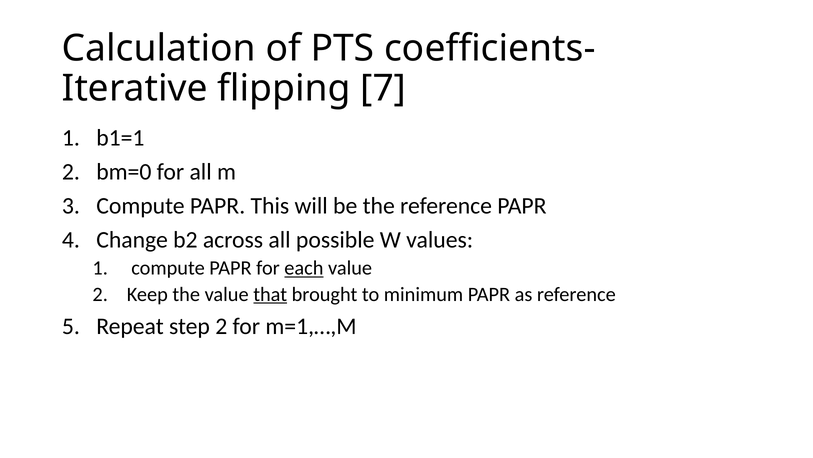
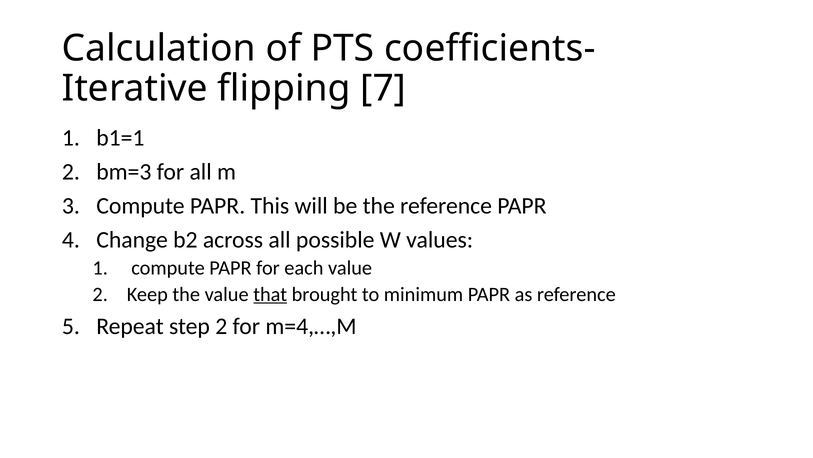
bm=0: bm=0 -> bm=3
each underline: present -> none
m=1,…,M: m=1,…,M -> m=4,…,M
